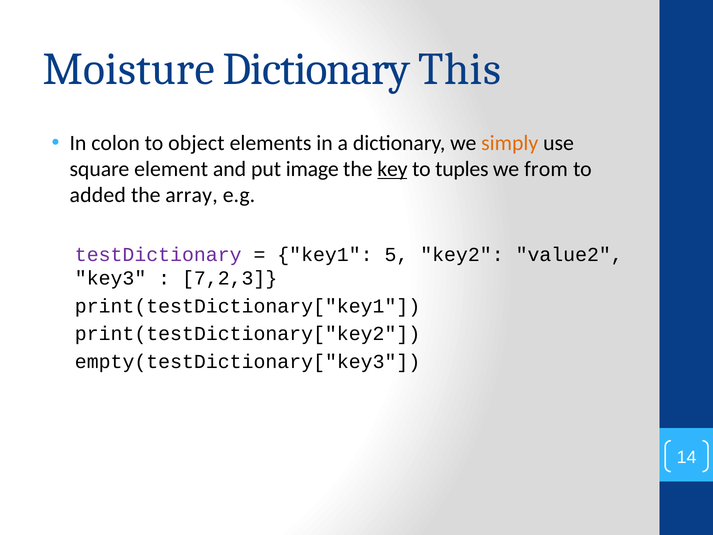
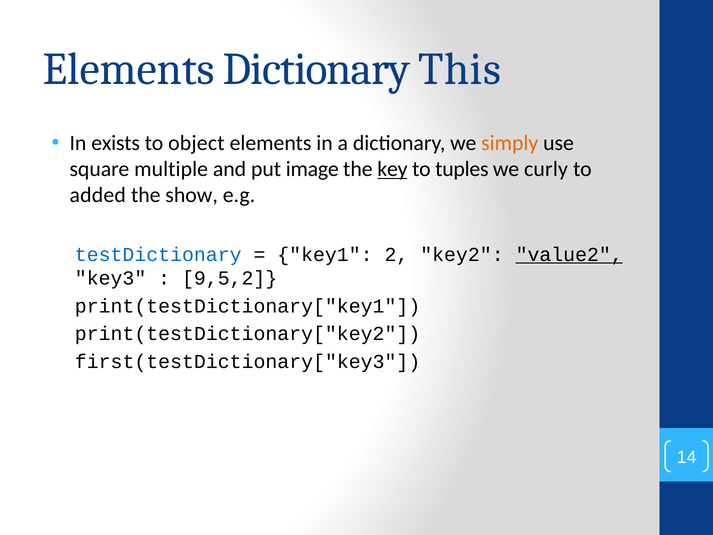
Moisture at (129, 69): Moisture -> Elements
colon: colon -> exists
element: element -> multiple
from: from -> curly
array: array -> show
testDictionary colour: purple -> blue
5: 5 -> 2
value2 underline: none -> present
7,2,3: 7,2,3 -> 9,5,2
empty(testDictionary["key3: empty(testDictionary["key3 -> first(testDictionary["key3
